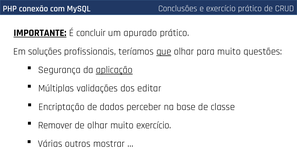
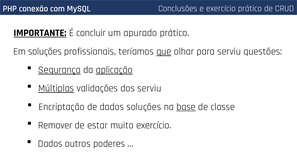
para muito: muito -> serviu
Segurança underline: none -> present
Múltiplas underline: none -> present
dos editar: editar -> serviu
dados perceber: perceber -> soluções
base underline: none -> present
de olhar: olhar -> estar
Várias at (50, 144): Várias -> Dados
mostrar: mostrar -> poderes
